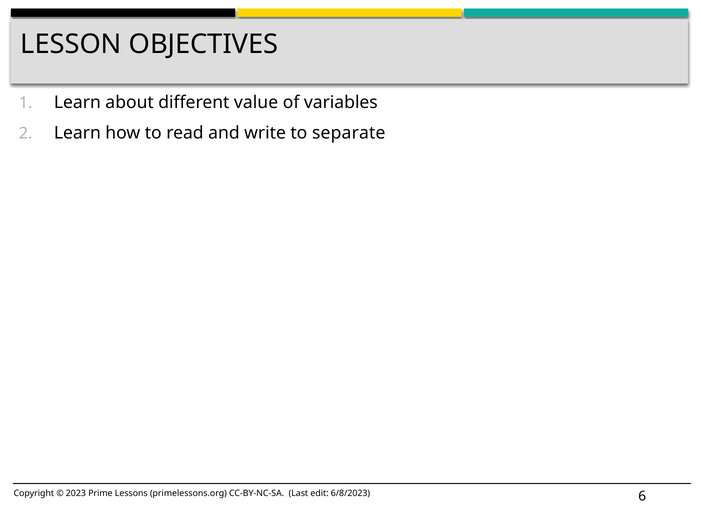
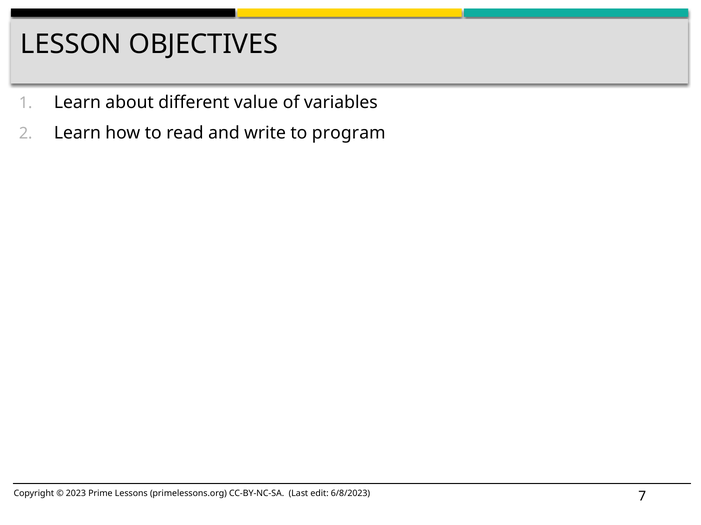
separate: separate -> program
6: 6 -> 7
